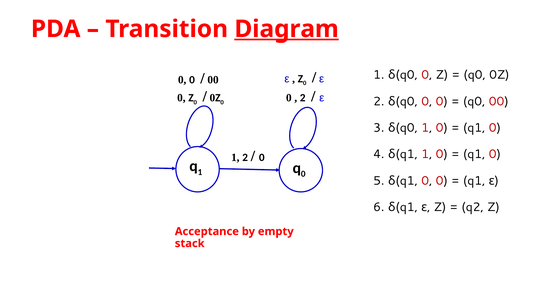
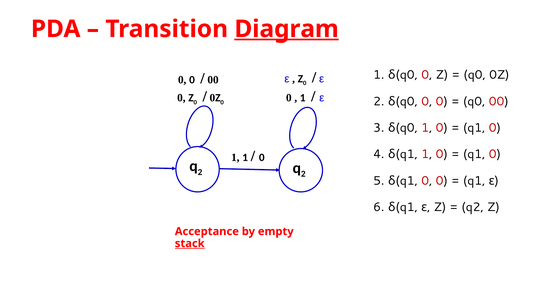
2 at (303, 98): 2 -> 1
1 2: 2 -> 1
1 at (200, 172): 1 -> 2
0 at (303, 174): 0 -> 2
stack underline: none -> present
